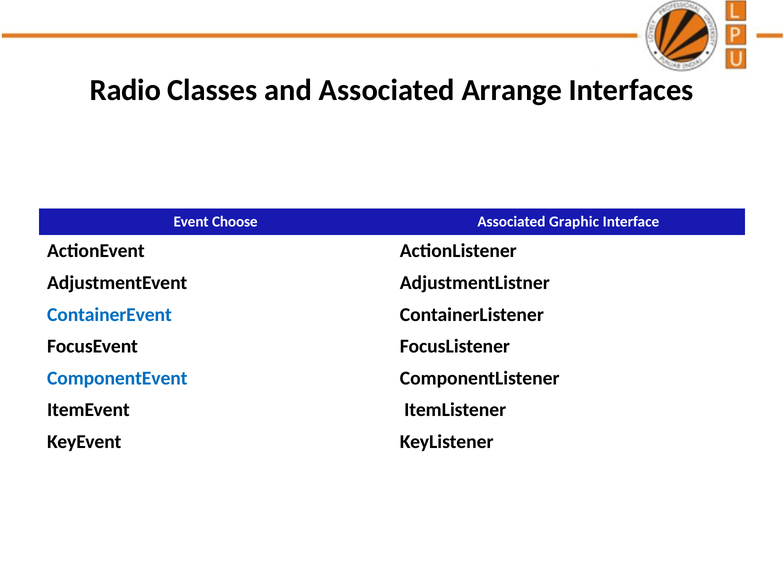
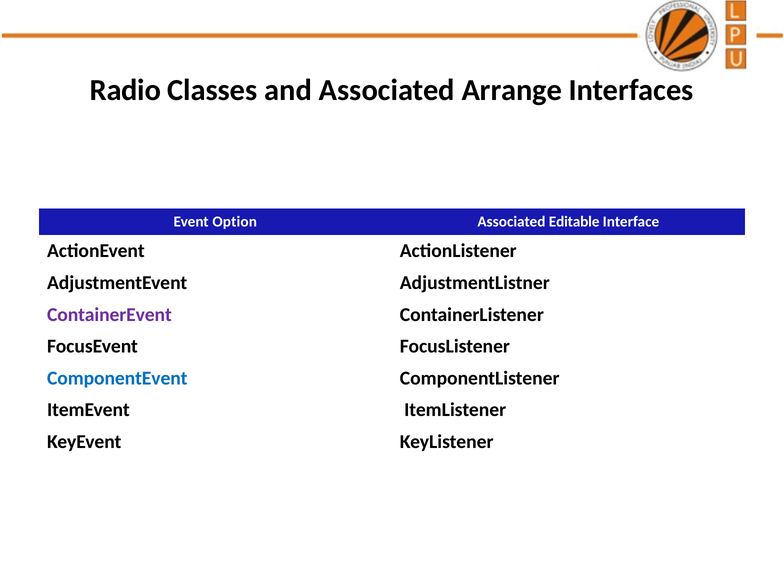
Choose: Choose -> Option
Graphic: Graphic -> Editable
ContainerEvent colour: blue -> purple
